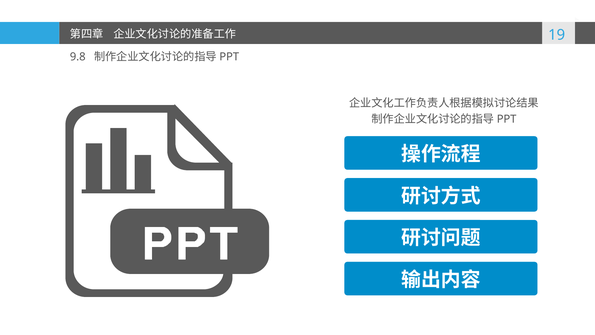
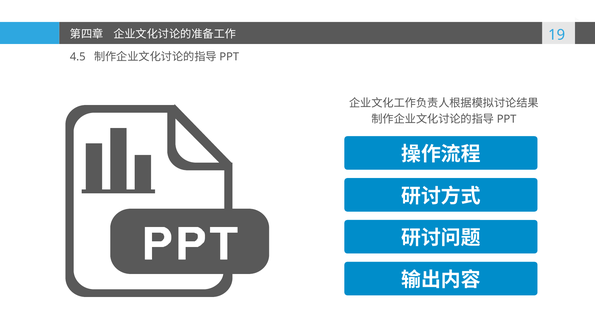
9.8: 9.8 -> 4.5
